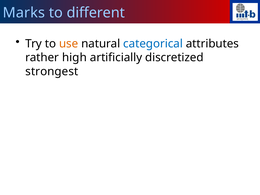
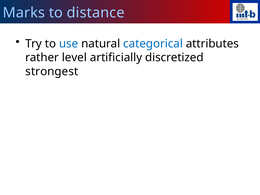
different: different -> distance
use colour: orange -> blue
high: high -> level
